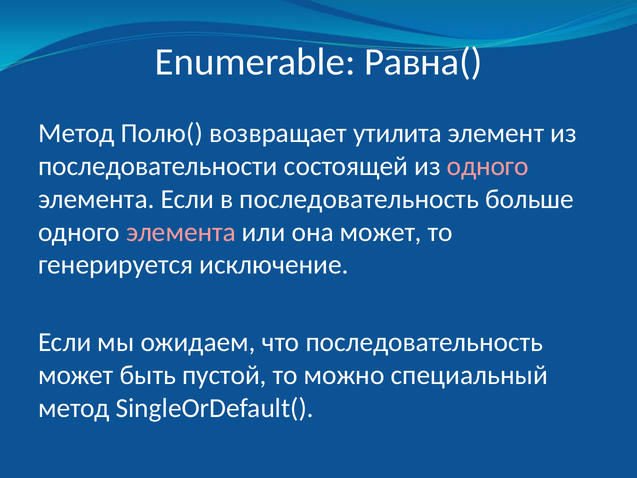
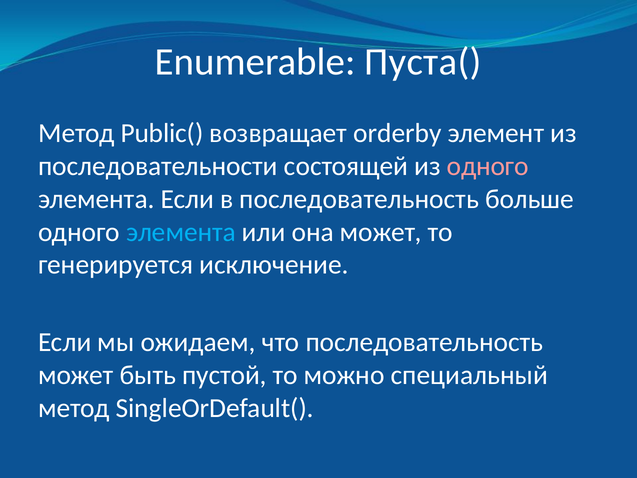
Равна(: Равна( -> Пуста(
Полю(: Полю( -> Public(
утилита: утилита -> orderby
элемента at (181, 232) colour: pink -> light blue
